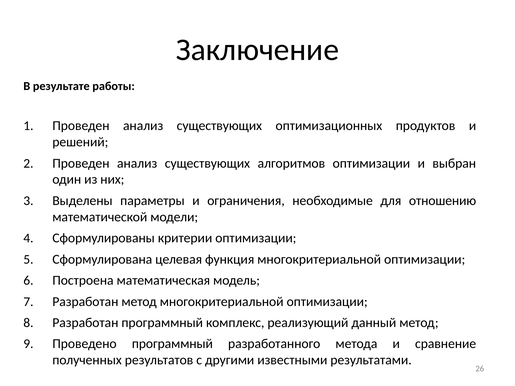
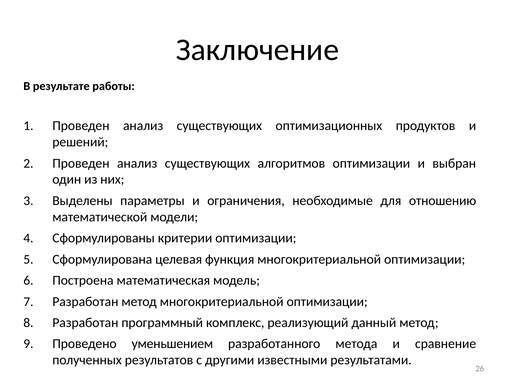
Проведено программный: программный -> уменьшением
